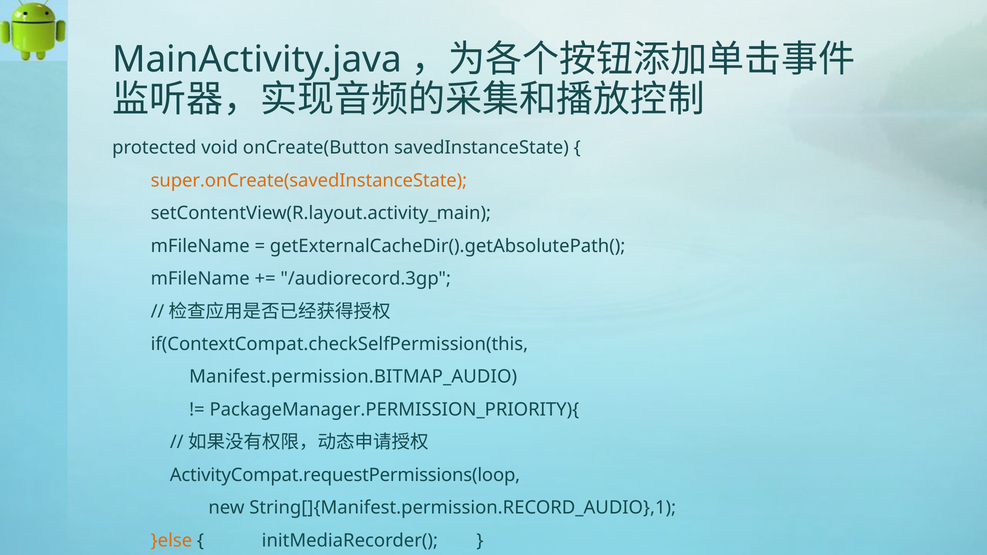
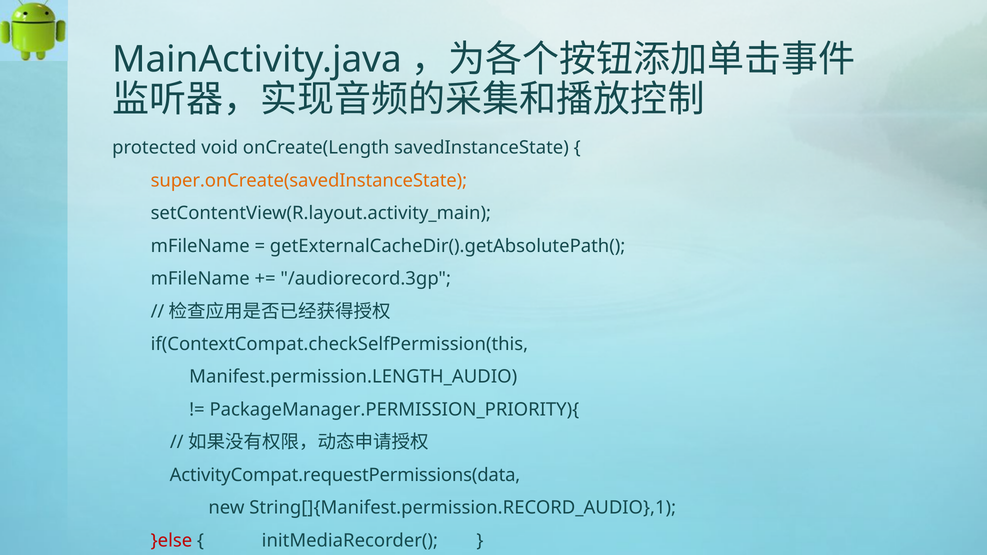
onCreate(Button: onCreate(Button -> onCreate(Length
Manifest.permission.BITMAP_AUDIO: Manifest.permission.BITMAP_AUDIO -> Manifest.permission.LENGTH_AUDIO
ActivityCompat.requestPermissions(loop: ActivityCompat.requestPermissions(loop -> ActivityCompat.requestPermissions(data
}else colour: orange -> red
